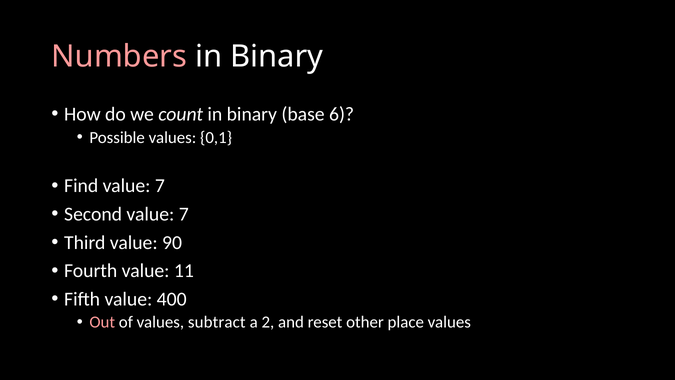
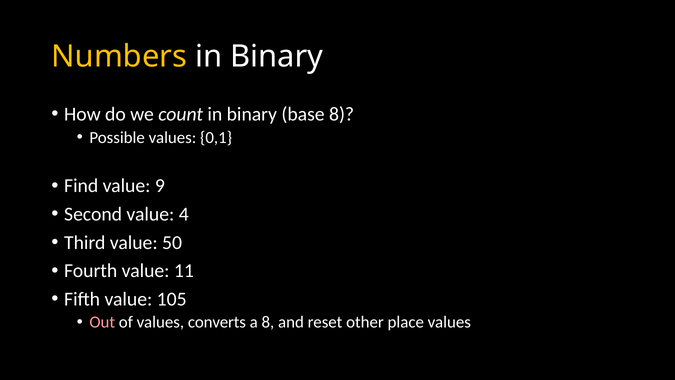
Numbers colour: pink -> yellow
base 6: 6 -> 8
7 at (160, 186): 7 -> 9
Second value 7: 7 -> 4
90: 90 -> 50
400: 400 -> 105
subtract: subtract -> converts
a 2: 2 -> 8
